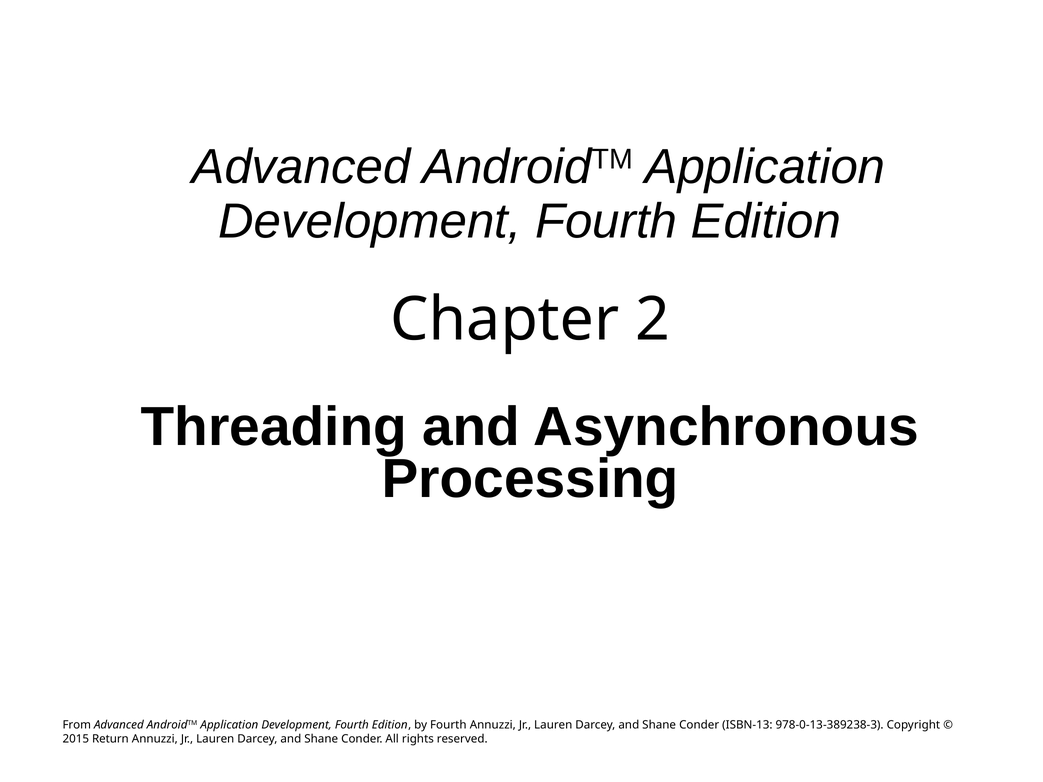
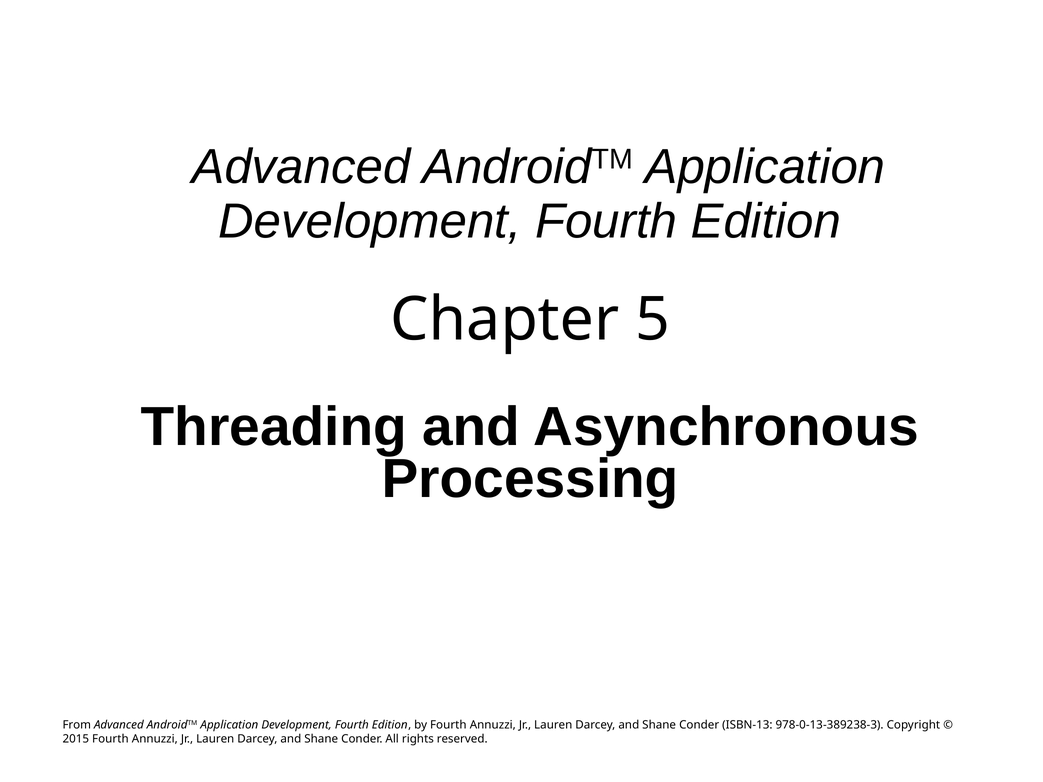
2: 2 -> 5
2015 Return: Return -> Fourth
